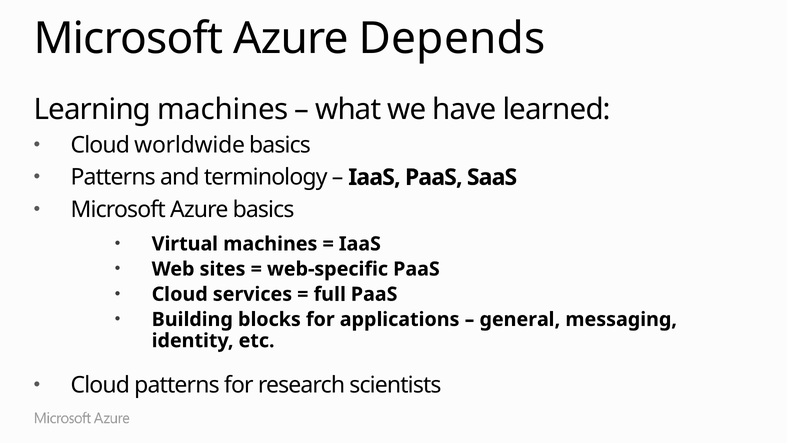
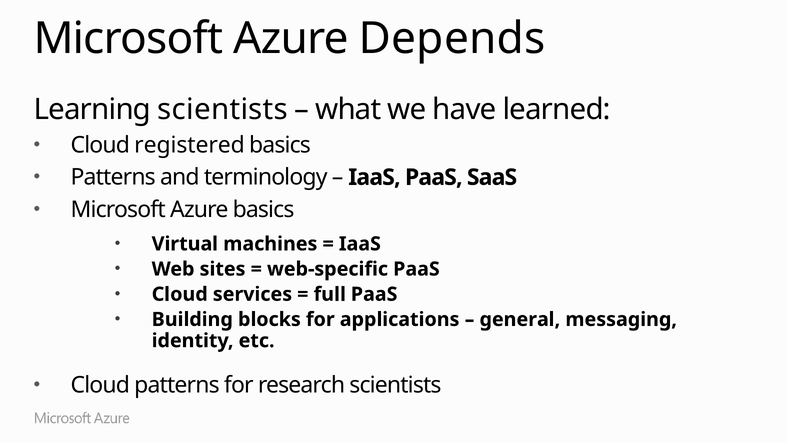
Learning machines: machines -> scientists
worldwide: worldwide -> registered
